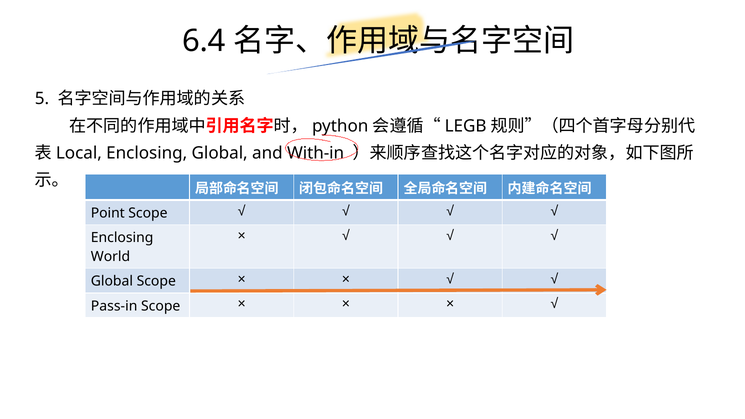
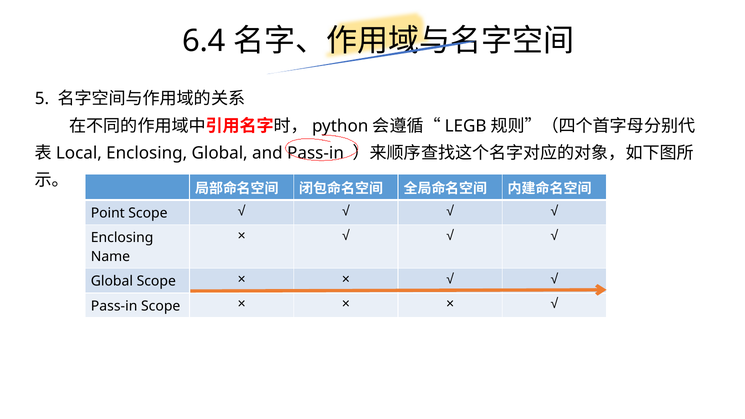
and With-in: With-in -> Pass-in
World: World -> Name
